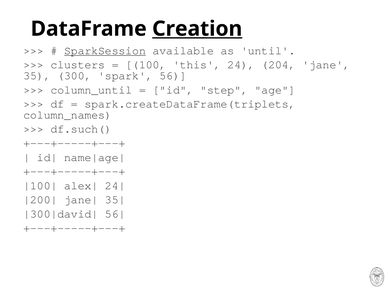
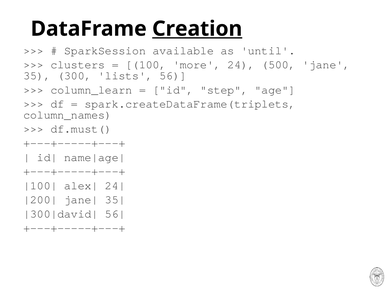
SparkSession underline: present -> none
this: this -> more
204: 204 -> 500
spark: spark -> lists
column_until: column_until -> column_learn
df.such(: df.such( -> df.must(
